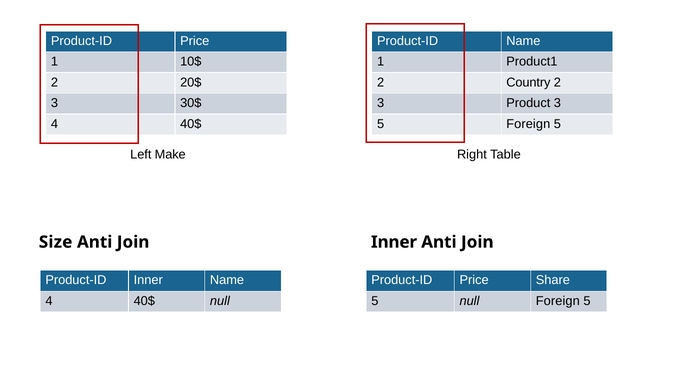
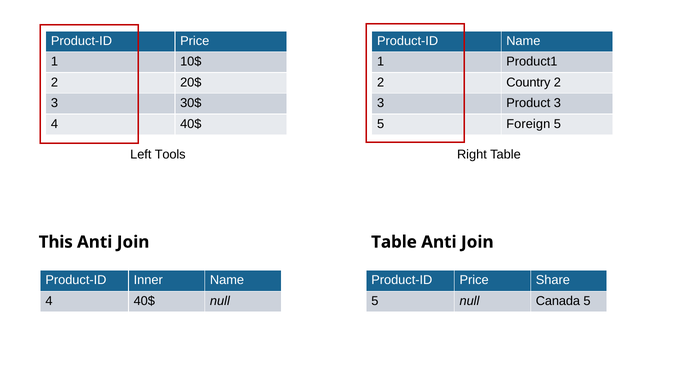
Make: Make -> Tools
Size: Size -> This
Inner at (394, 242): Inner -> Table
null Foreign: Foreign -> Canada
